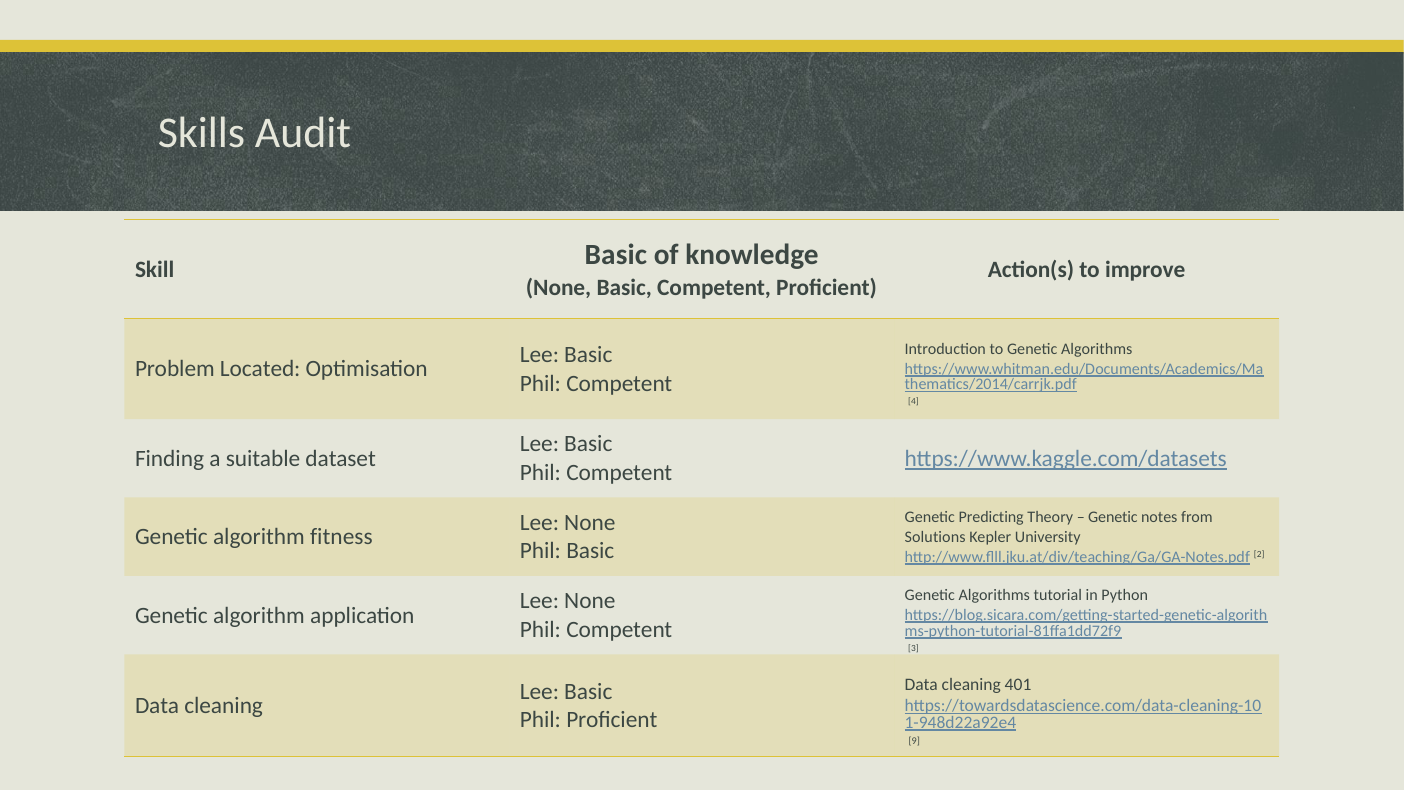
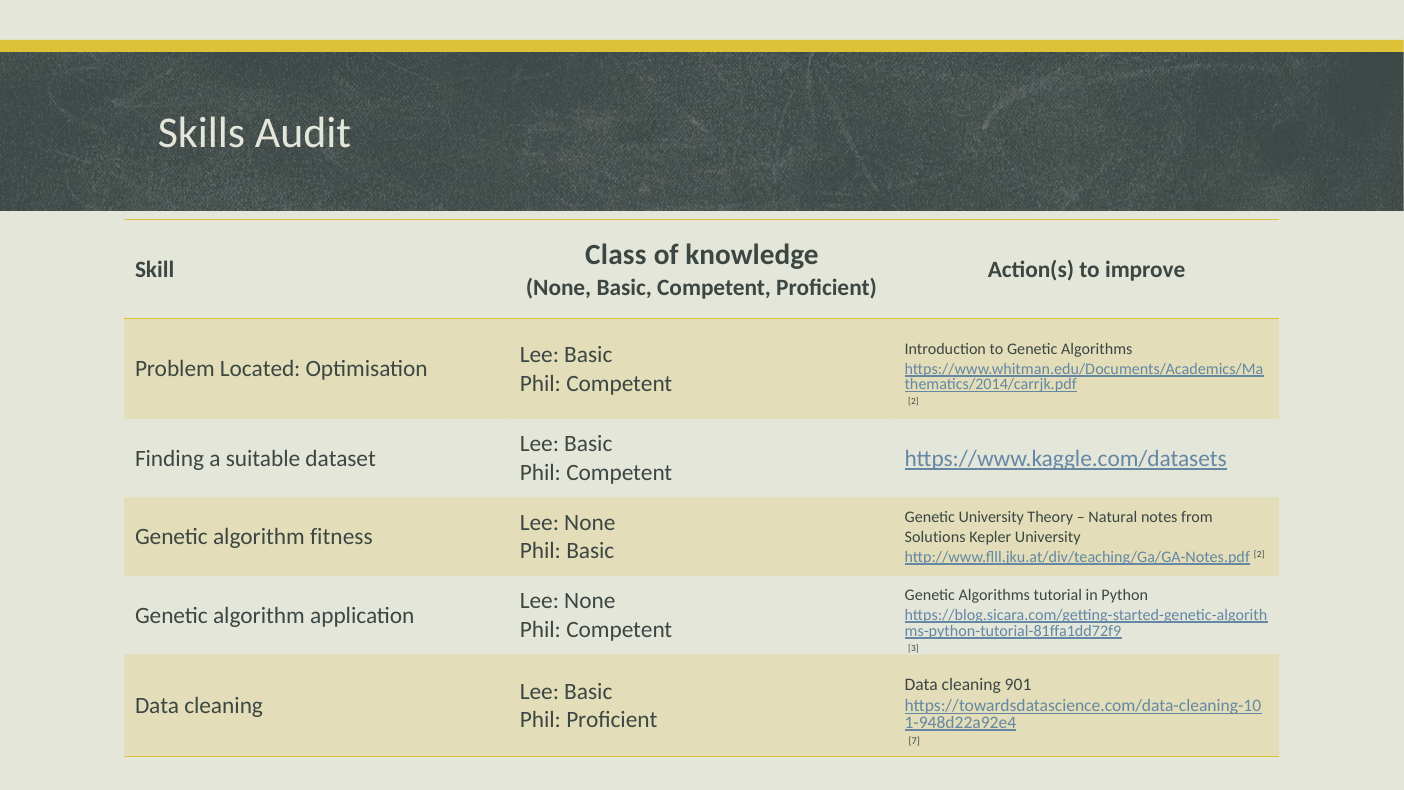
Skill Basic: Basic -> Class
4 at (913, 402): 4 -> 2
Genetic Predicting: Predicting -> University
Genetic at (1113, 517): Genetic -> Natural
401: 401 -> 901
9: 9 -> 7
